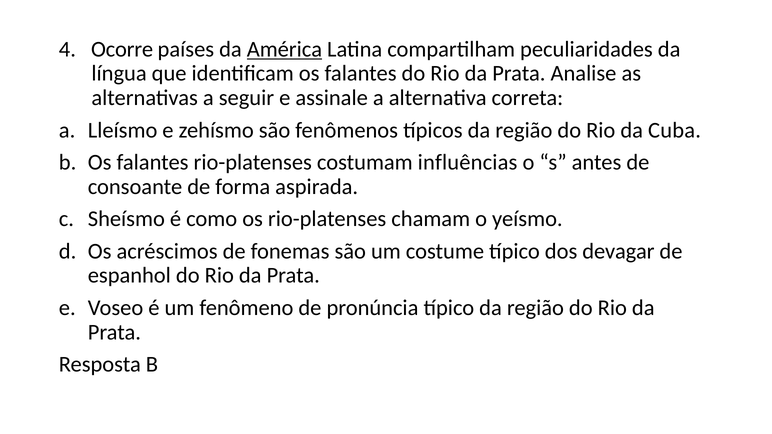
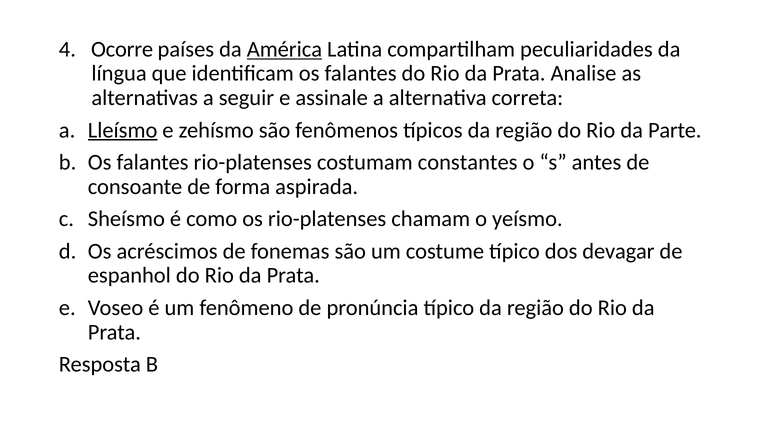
Lleísmo underline: none -> present
Cuba: Cuba -> Parte
influências: influências -> constantes
